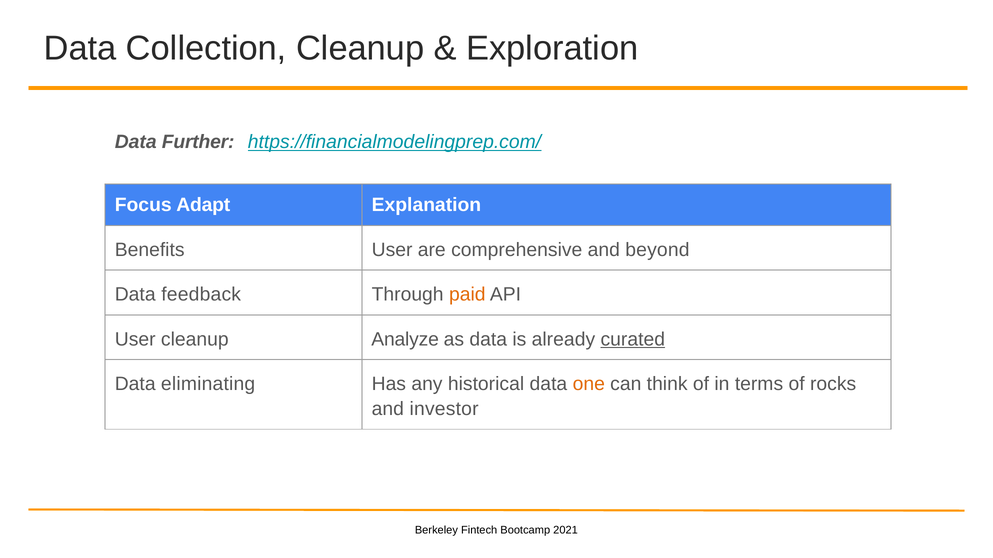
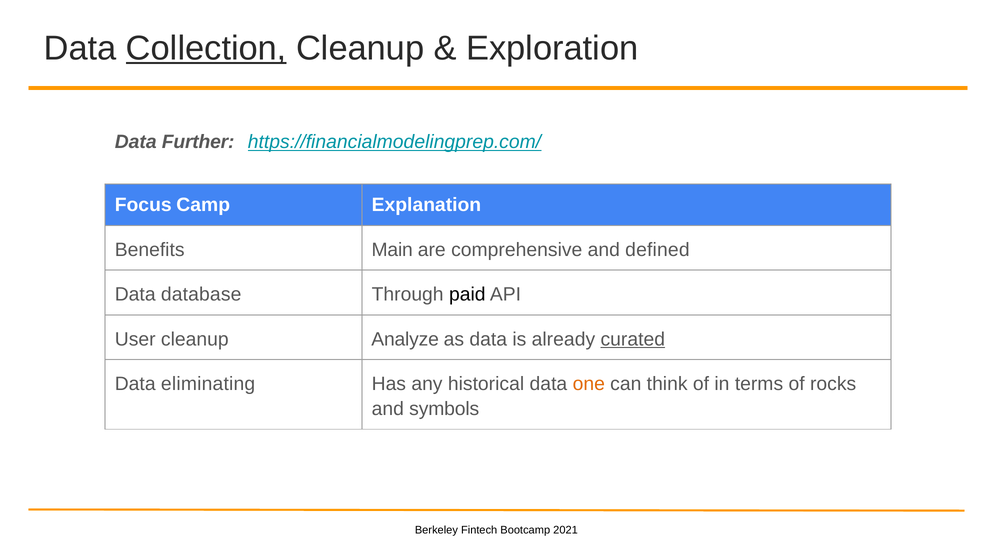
Collection underline: none -> present
Adapt: Adapt -> Camp
Benefits User: User -> Main
beyond: beyond -> defined
feedback: feedback -> database
paid colour: orange -> black
investor: investor -> symbols
